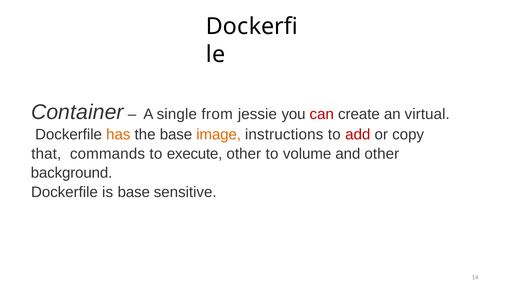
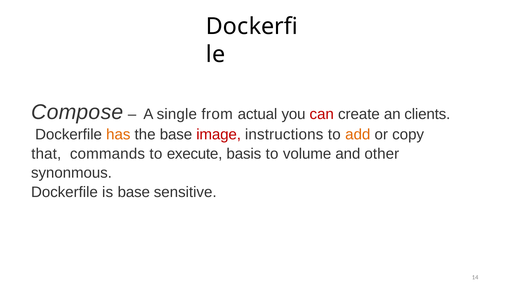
Container: Container -> Compose
jessie: jessie -> actual
virtual: virtual -> clients
image colour: orange -> red
add colour: red -> orange
execute other: other -> basis
background: background -> synonmous
